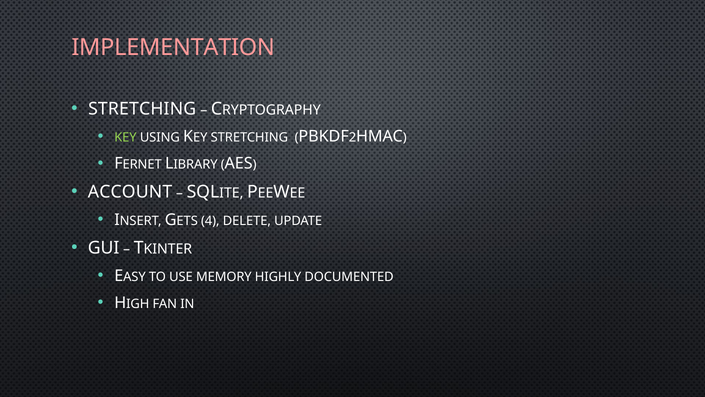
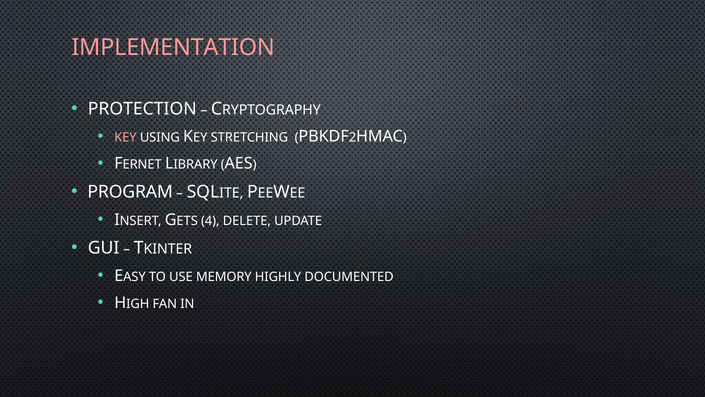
STRETCHING at (142, 109): STRETCHING -> PROTECTION
KEY colour: light green -> pink
ACCOUNT: ACCOUNT -> PROGRAM
